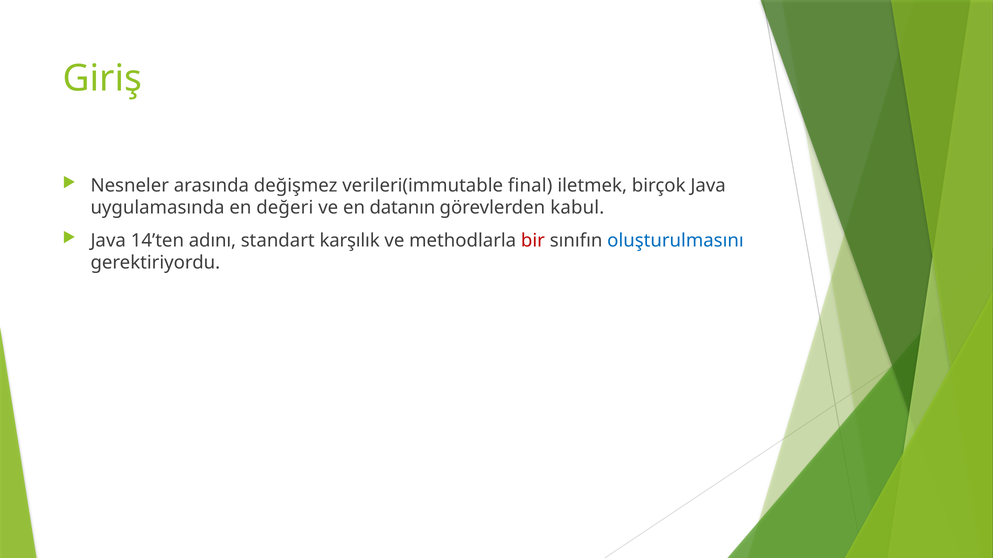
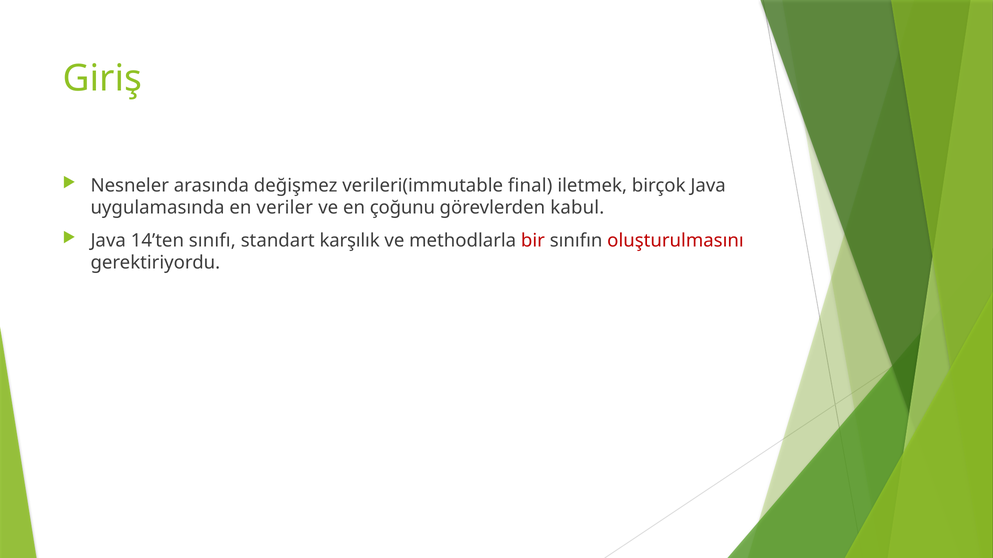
değeri: değeri -> veriler
datanın: datanın -> çoğunu
adını: adını -> sınıfı
oluşturulmasını colour: blue -> red
